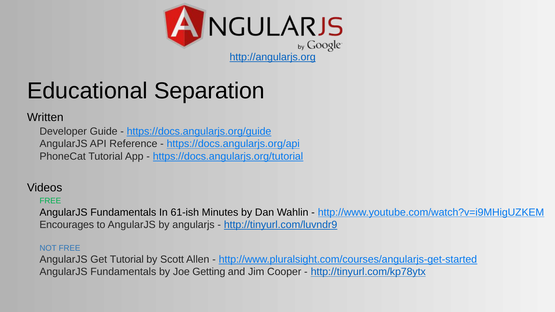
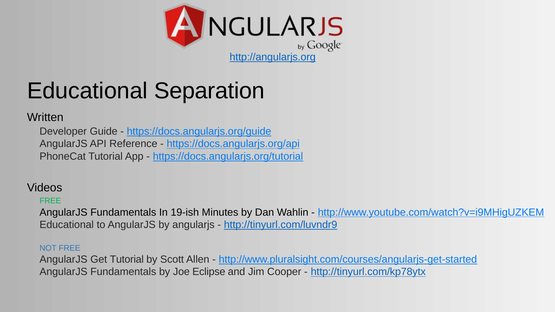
61-ish: 61-ish -> 19-ish
Encourages at (67, 225): Encourages -> Educational
Getting: Getting -> Eclipse
